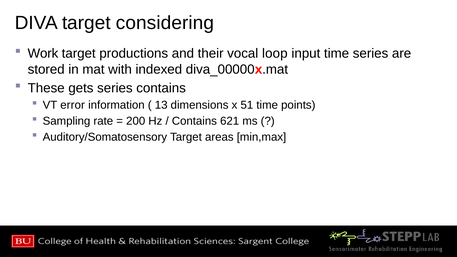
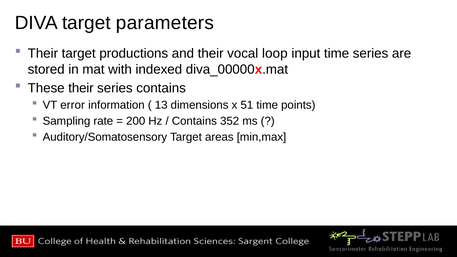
considering: considering -> parameters
Work at (43, 53): Work -> Their
These gets: gets -> their
621: 621 -> 352
